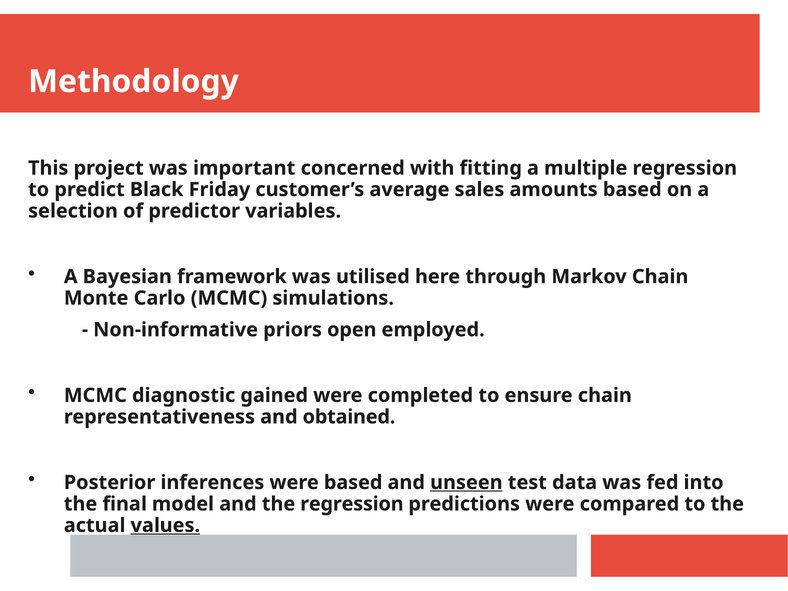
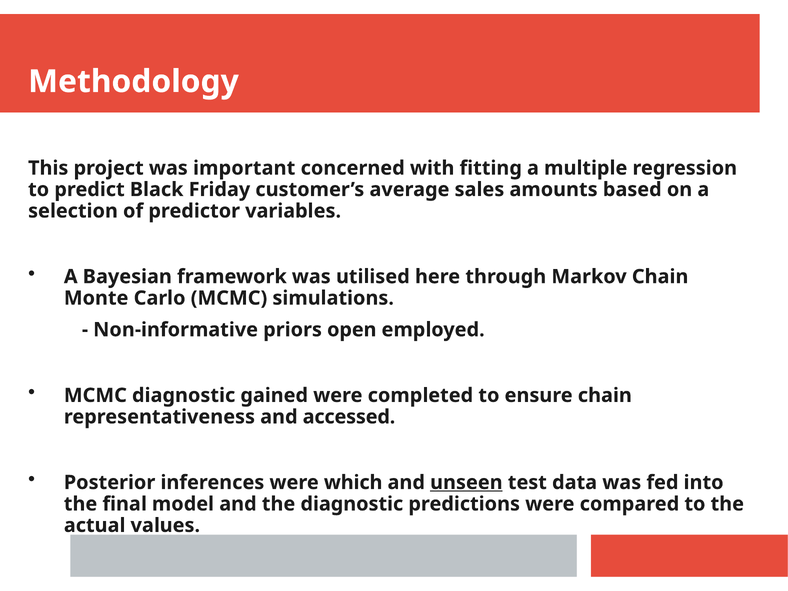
obtained: obtained -> accessed
were based: based -> which
the regression: regression -> diagnostic
values underline: present -> none
